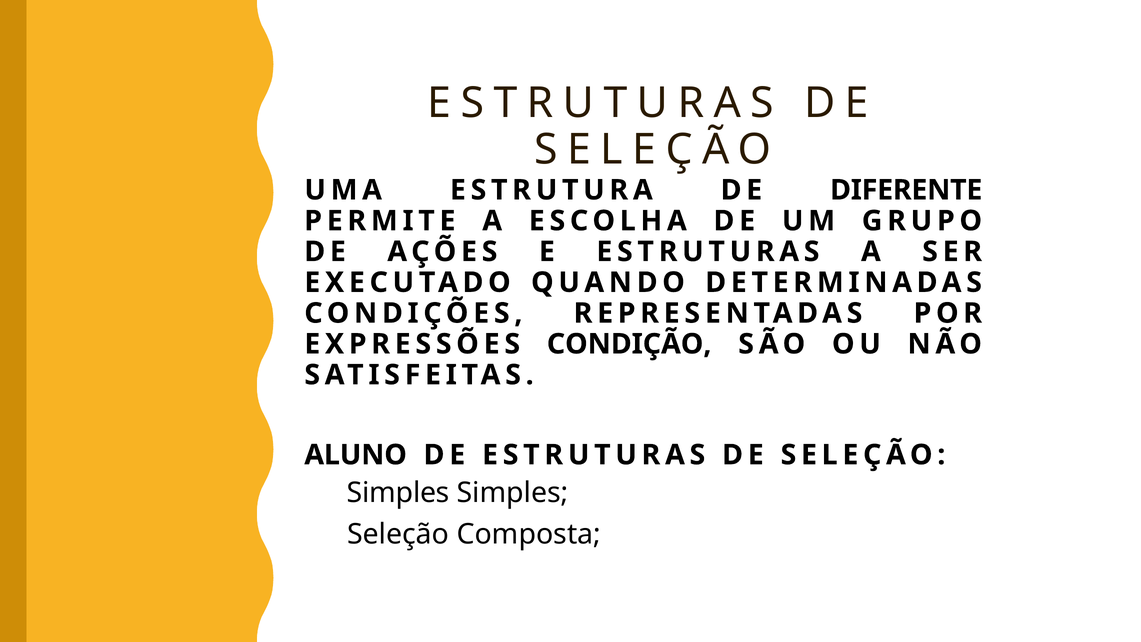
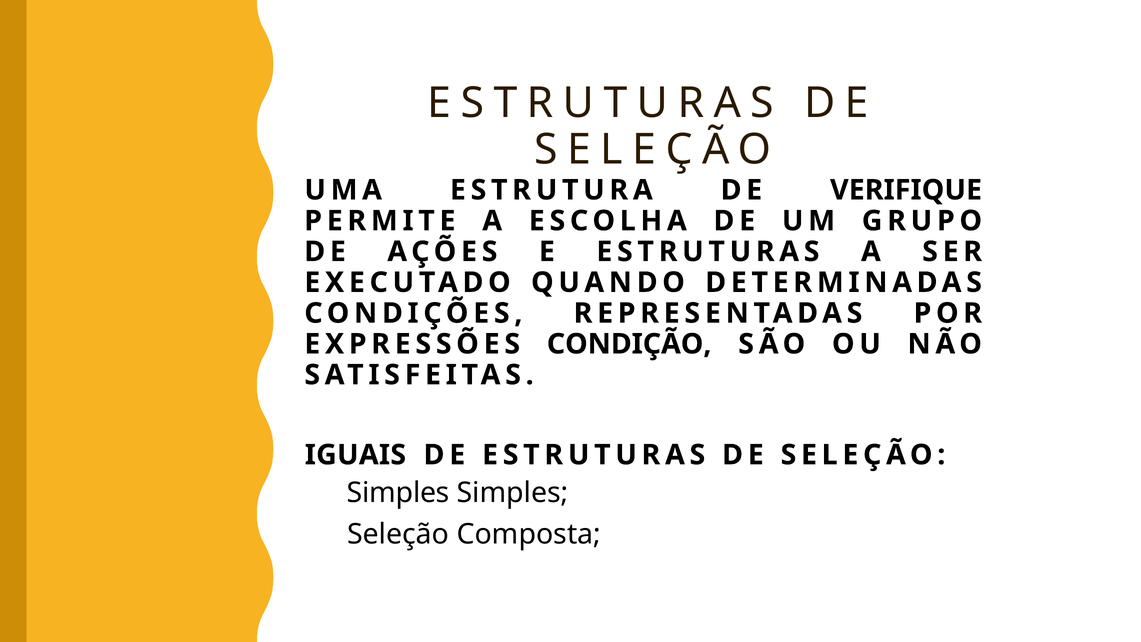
DIFERENTE: DIFERENTE -> VERIFIQUE
ALUNO: ALUNO -> IGUAIS
